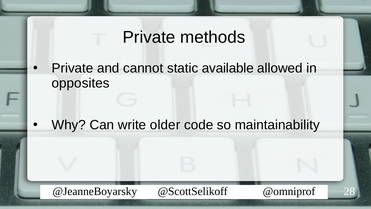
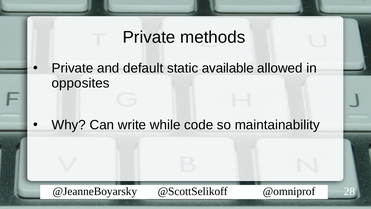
cannot: cannot -> default
older: older -> while
